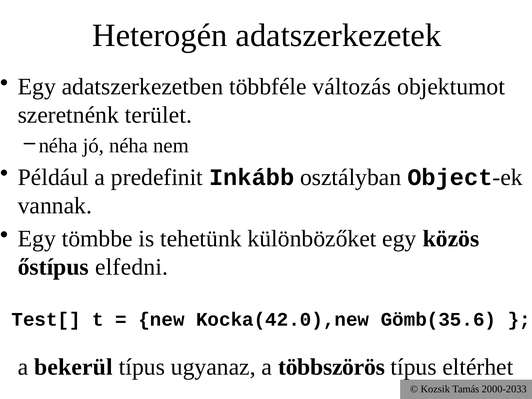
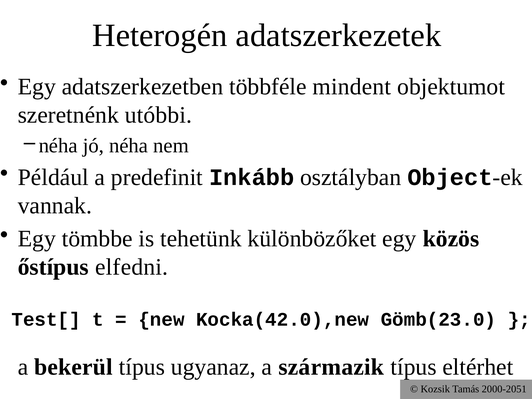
változás: változás -> mindent
terület: terület -> utóbbi
Gömb(35.6: Gömb(35.6 -> Gömb(23.0
többszörös: többszörös -> származik
2000-2033: 2000-2033 -> 2000-2051
